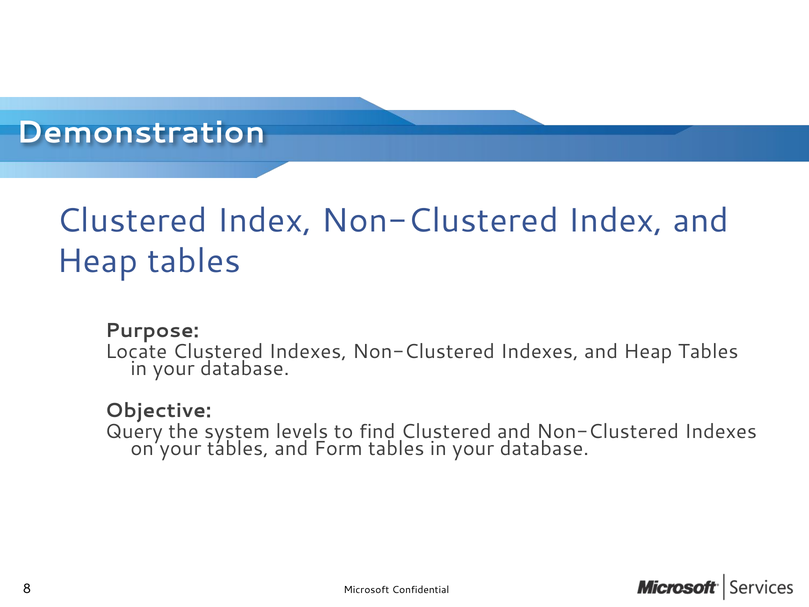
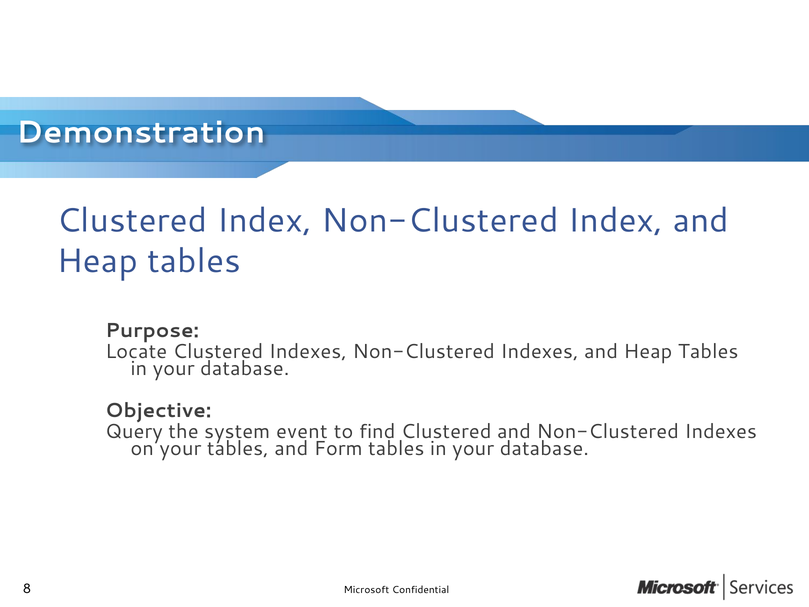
levels: levels -> event
